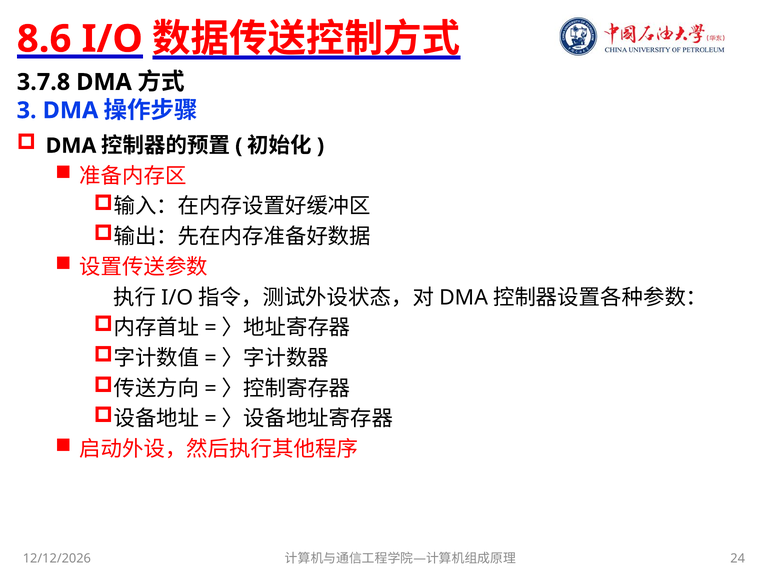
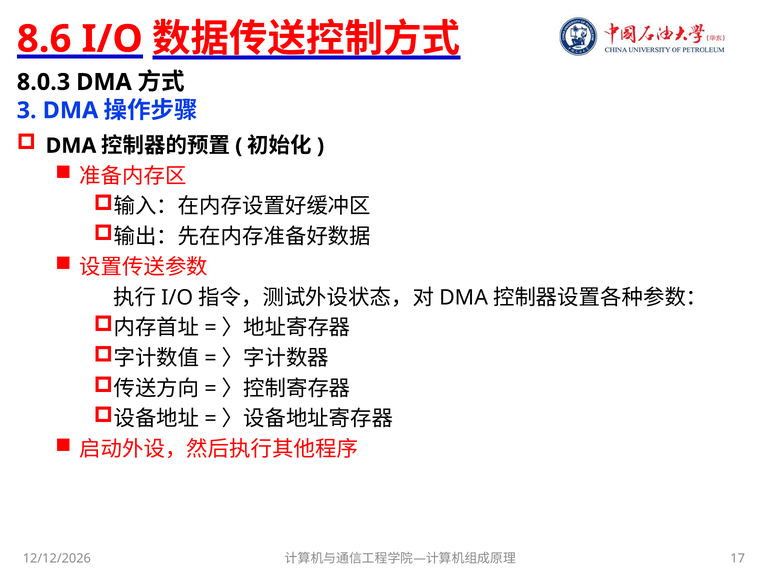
3.7.8: 3.7.8 -> 8.0.3
24: 24 -> 17
